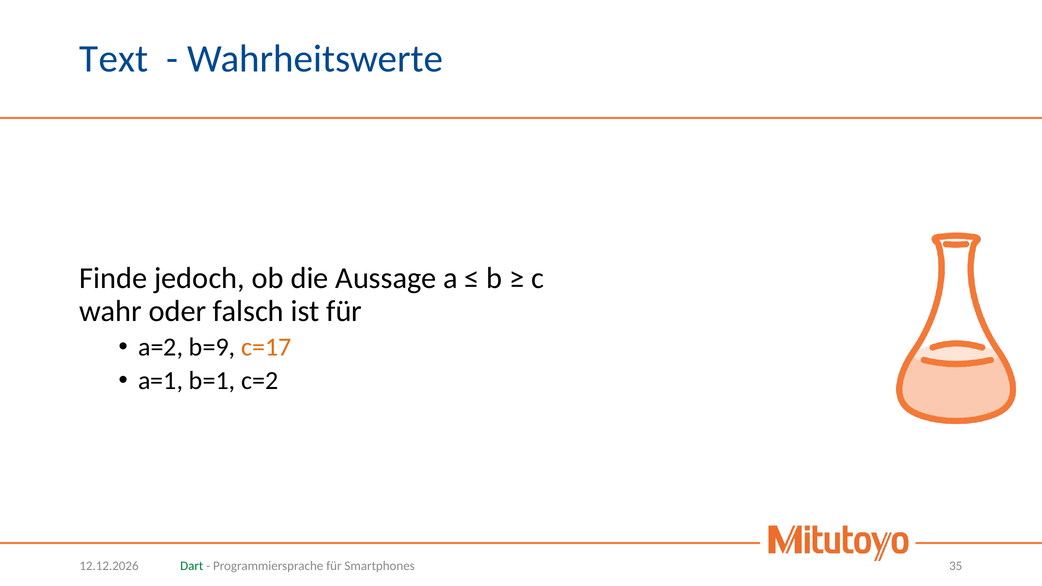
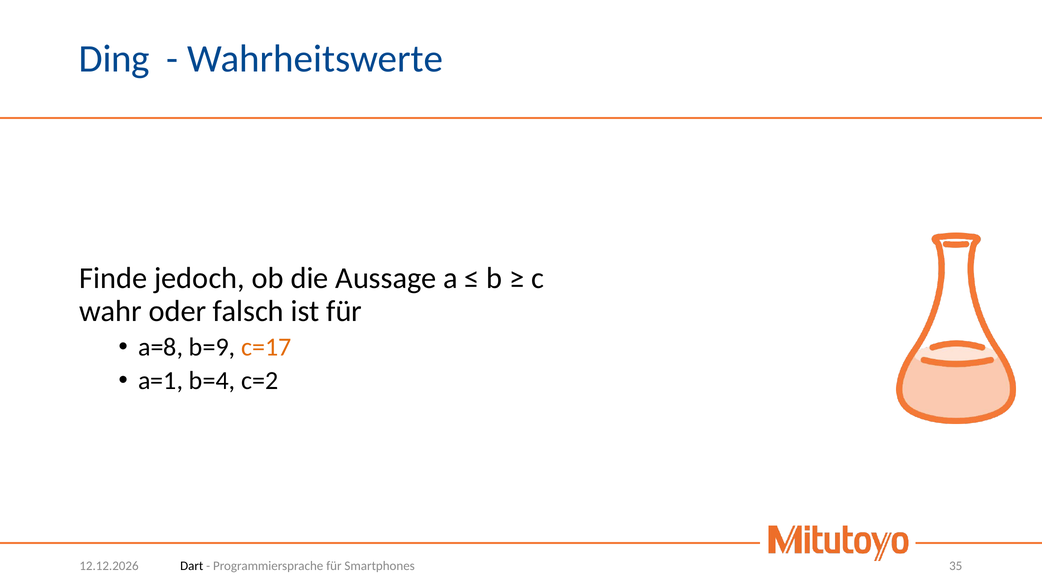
Text: Text -> Ding
a=2: a=2 -> a=8
b=1: b=1 -> b=4
Dart colour: green -> black
